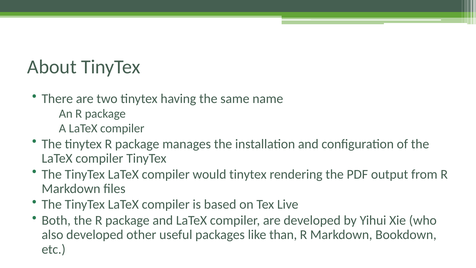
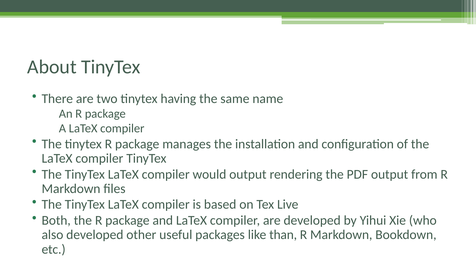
would tinytex: tinytex -> output
